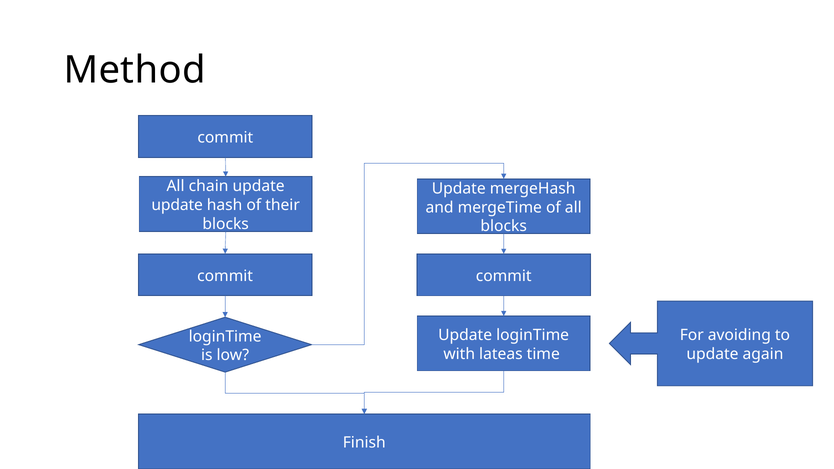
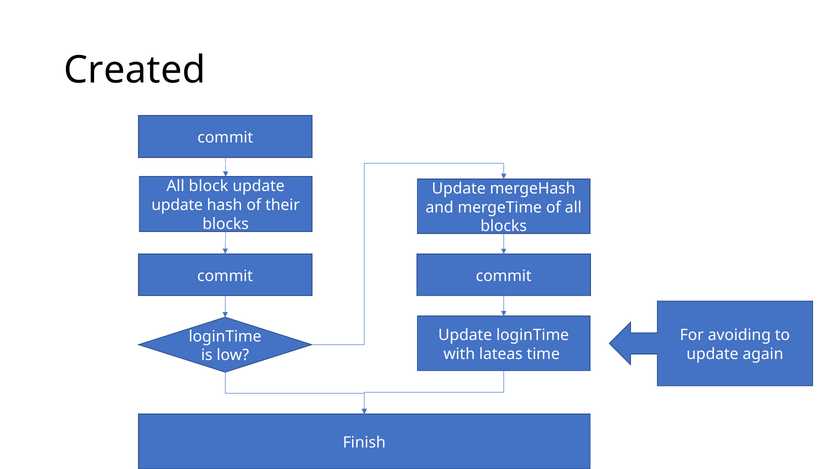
Method: Method -> Created
chain: chain -> block
